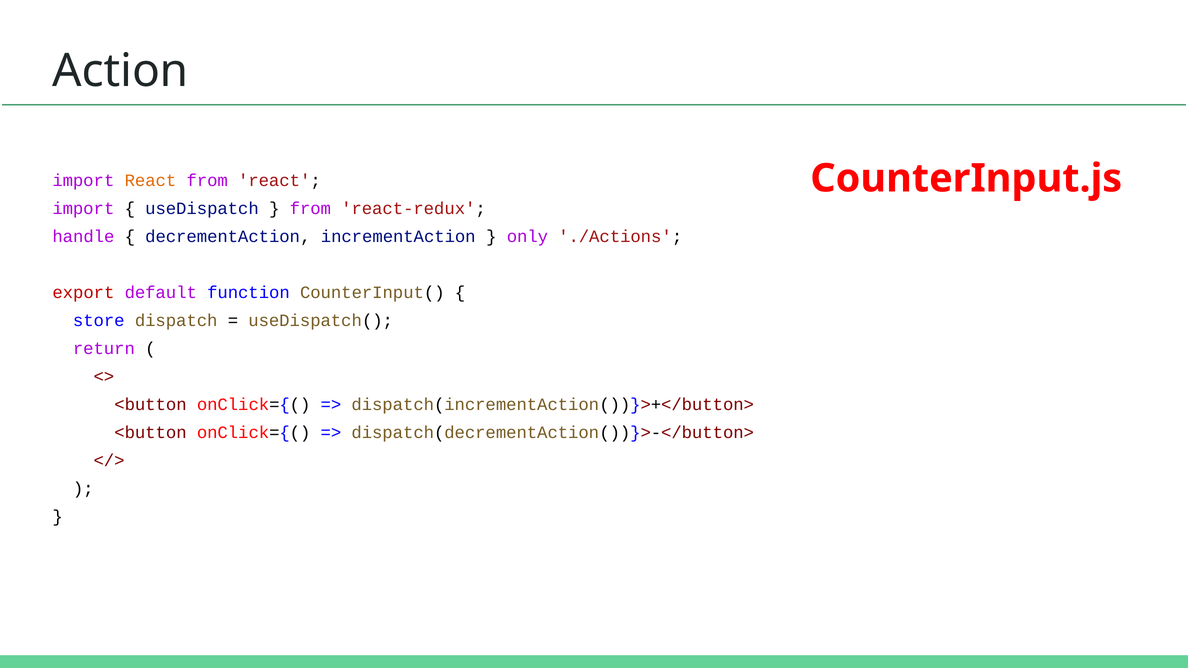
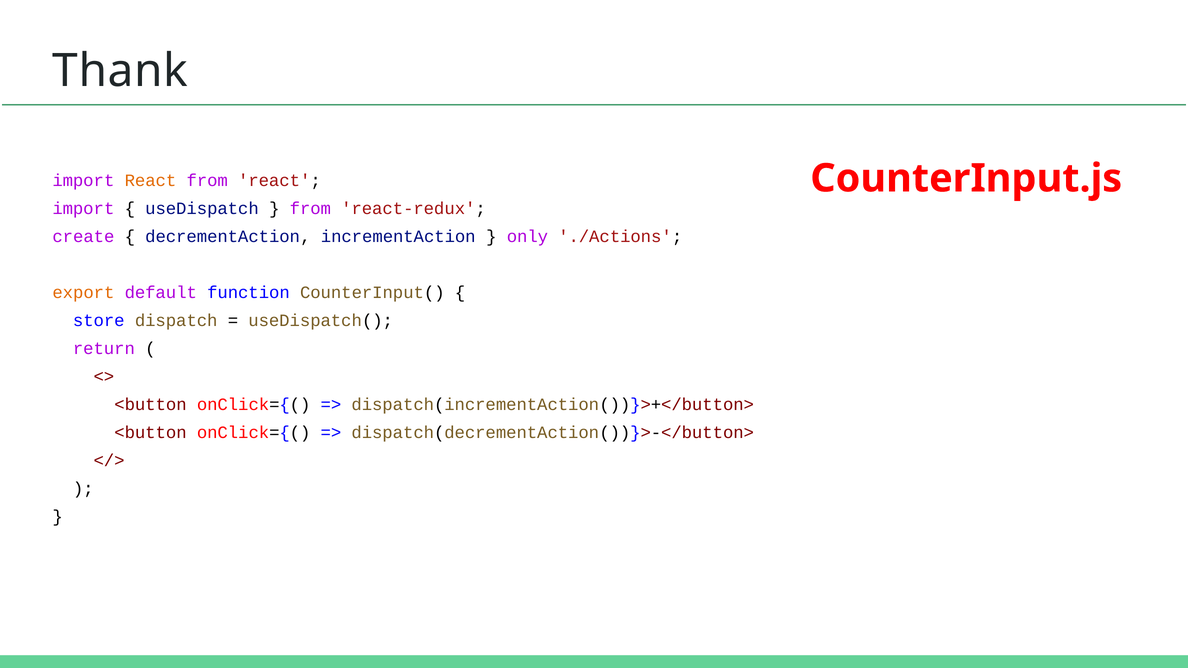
Action: Action -> Thank
handle: handle -> create
export colour: red -> orange
